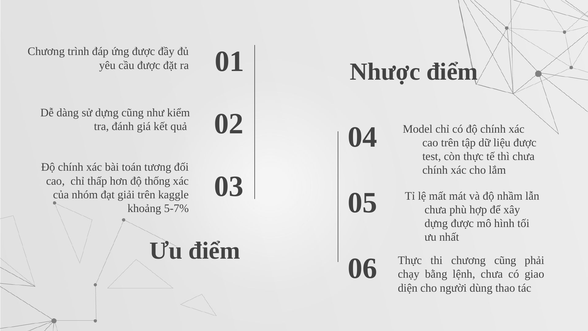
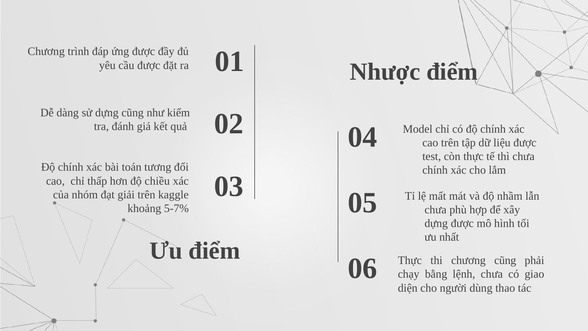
thống: thống -> chiều
